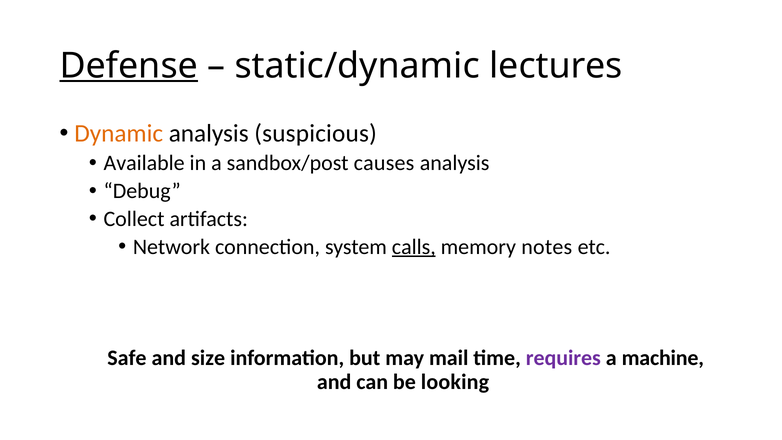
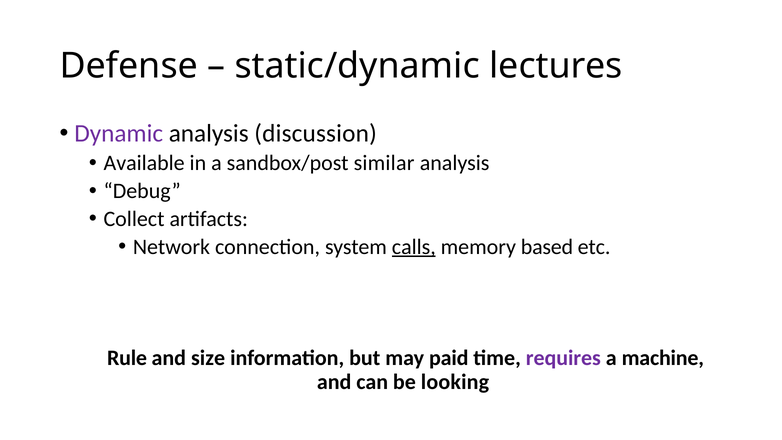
Defense underline: present -> none
Dynamic colour: orange -> purple
suspicious: suspicious -> discussion
causes: causes -> similar
notes: notes -> based
Safe: Safe -> Rule
mail: mail -> paid
